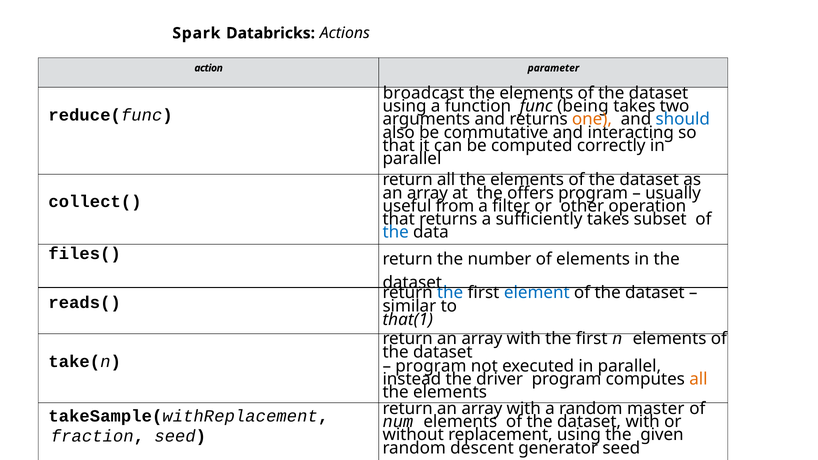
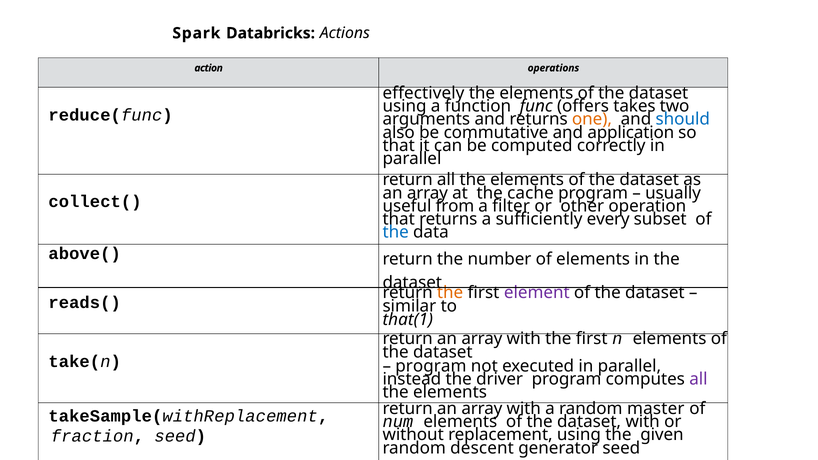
parameter: parameter -> operations
broadcast: broadcast -> effectively
being: being -> offers
interacting: interacting -> application
offers: offers -> cache
sufficiently takes: takes -> every
files(: files( -> above(
the at (450, 293) colour: blue -> orange
element colour: blue -> purple
all at (698, 379) colour: orange -> purple
